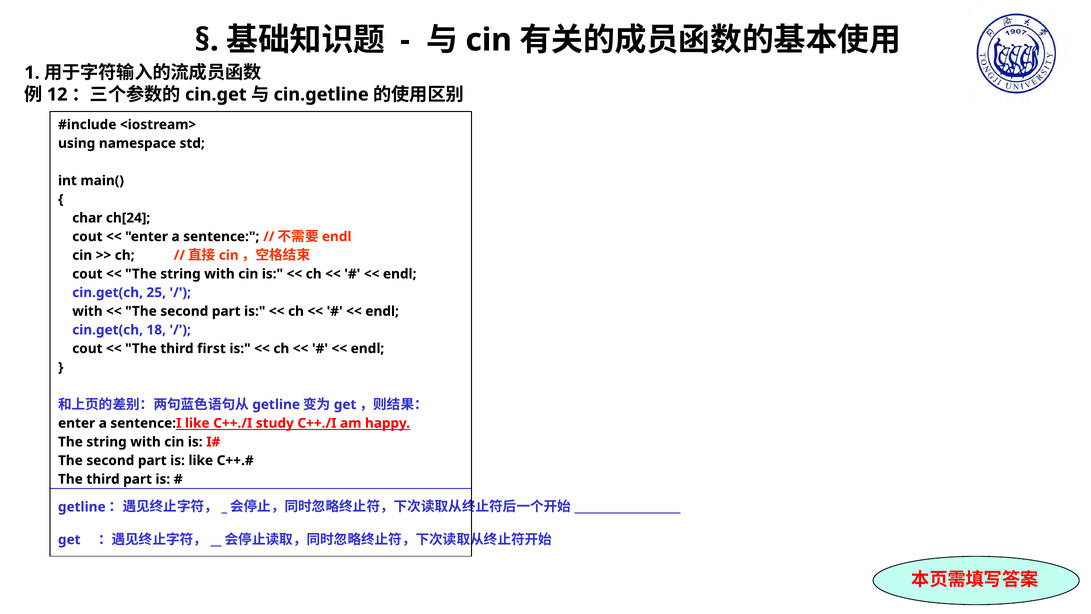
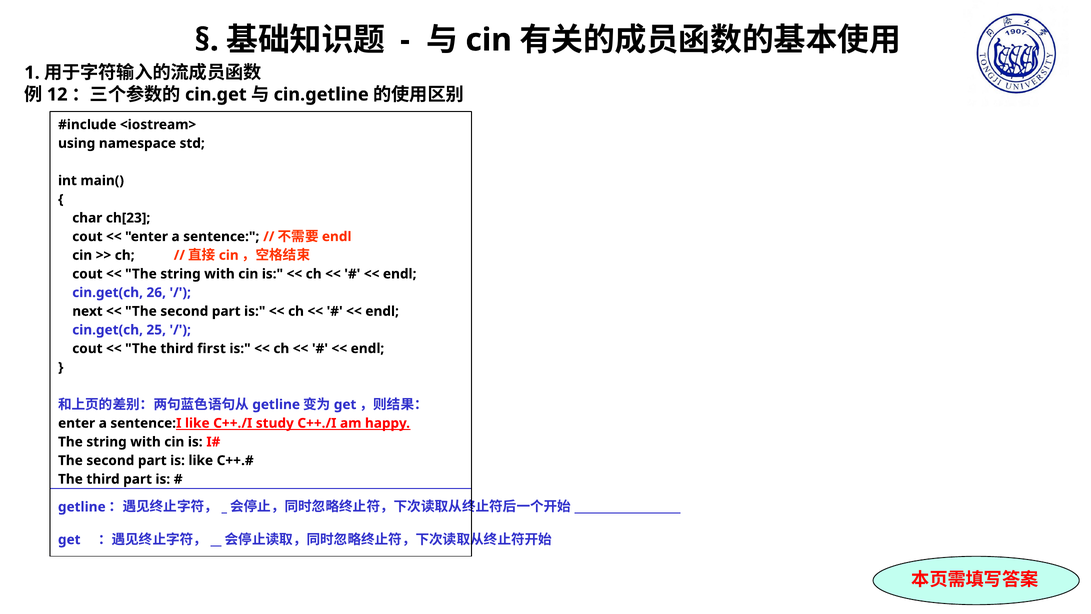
ch[24: ch[24 -> ch[23
25: 25 -> 26
with at (87, 311): with -> next
18: 18 -> 25
